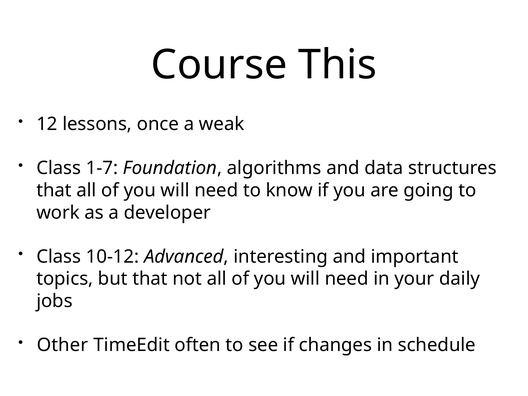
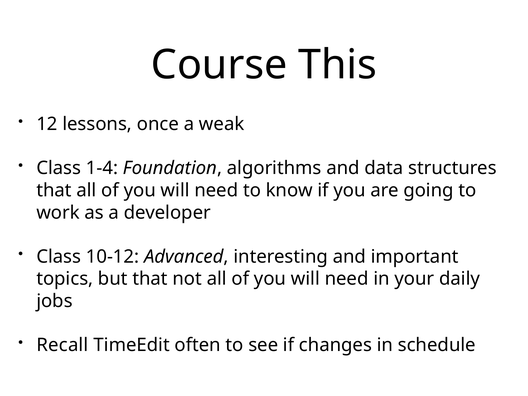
1-7: 1-7 -> 1-4
Other: Other -> Recall
